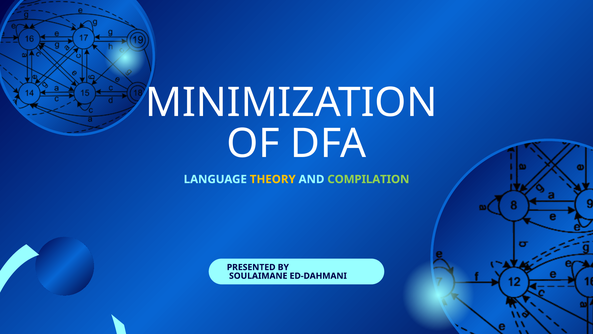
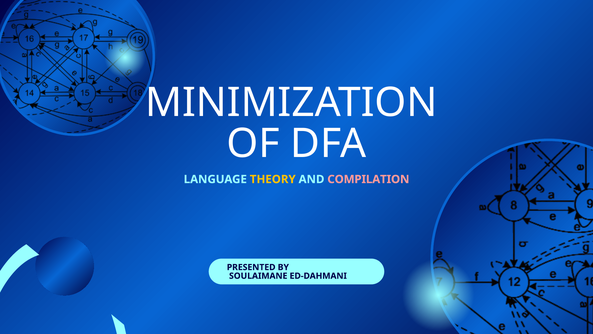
COMPILATION colour: light green -> pink
